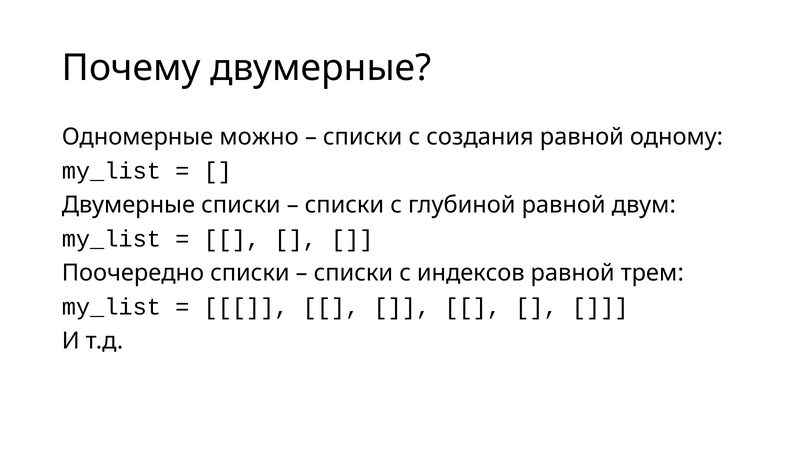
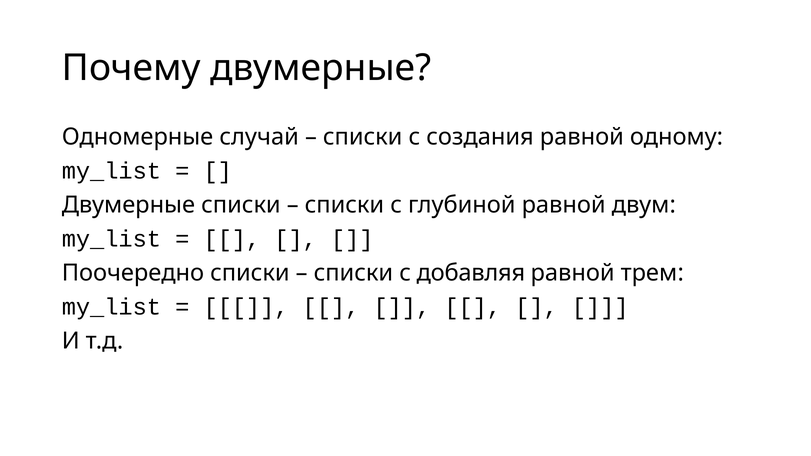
можно: можно -> случай
индексов: индексов -> добавляя
